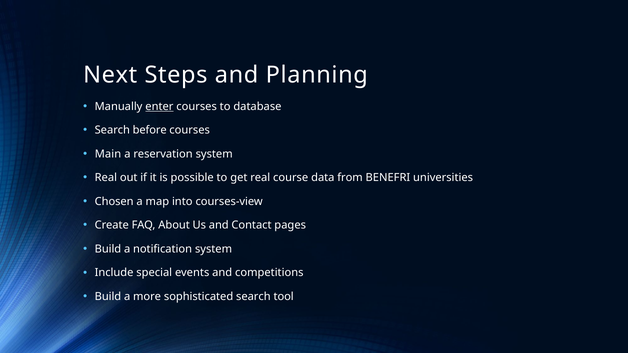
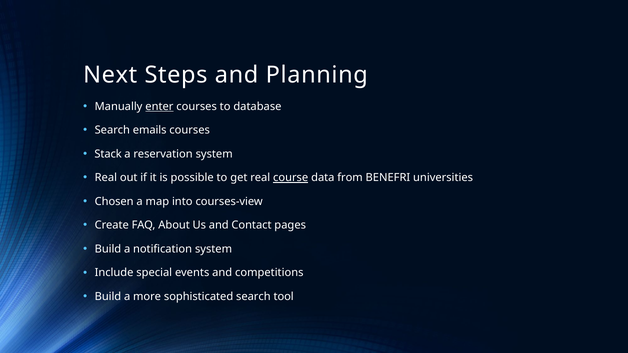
before: before -> emails
Main: Main -> Stack
course underline: none -> present
